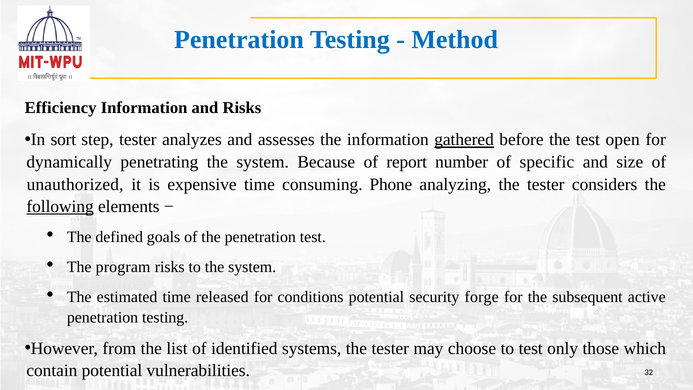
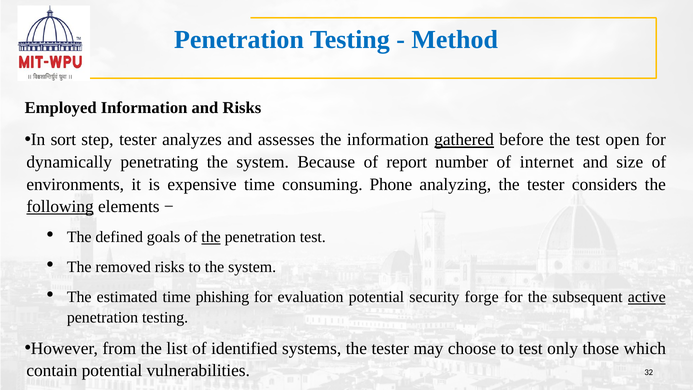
Efficiency: Efficiency -> Employed
specific: specific -> internet
unauthorized: unauthorized -> environments
the at (211, 237) underline: none -> present
program: program -> removed
released: released -> phishing
conditions: conditions -> evaluation
active underline: none -> present
